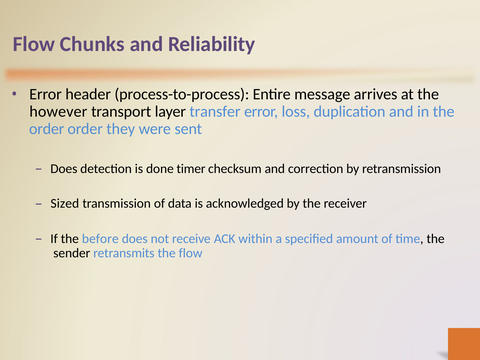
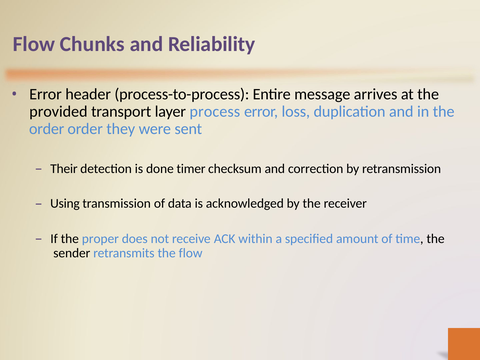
however: however -> provided
transfer: transfer -> process
Does at (64, 169): Does -> Their
Sized: Sized -> Using
before: before -> proper
